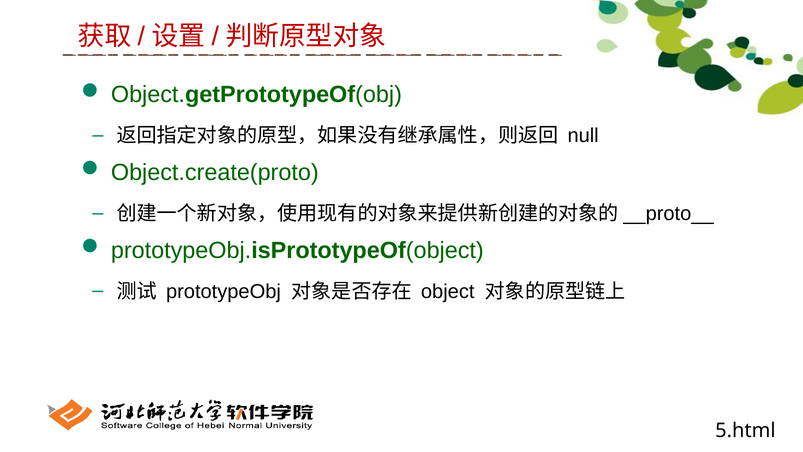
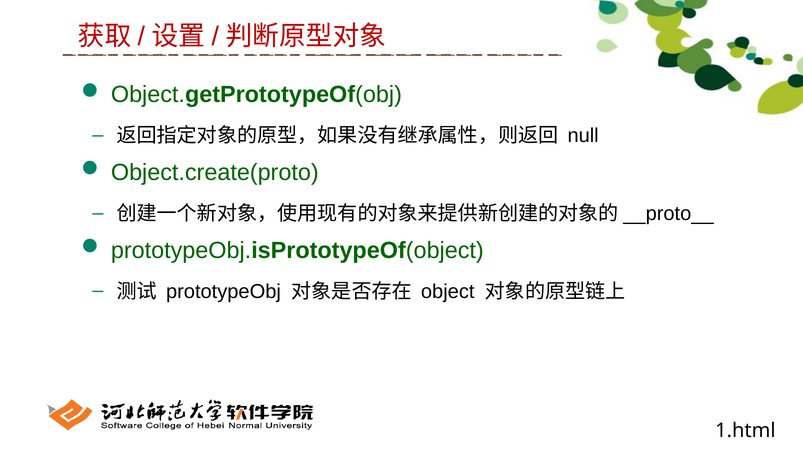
5.html: 5.html -> 1.html
